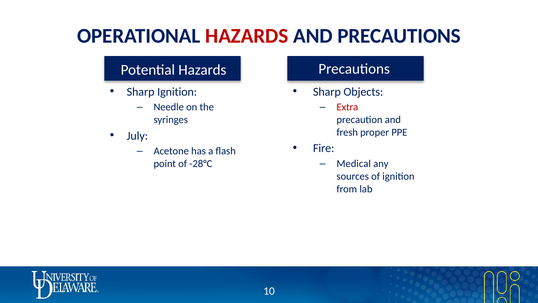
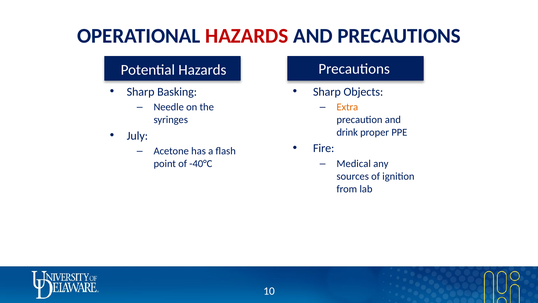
Sharp Ignition: Ignition -> Basking
Extra colour: red -> orange
fresh: fresh -> drink
-28°C: -28°C -> -40°C
